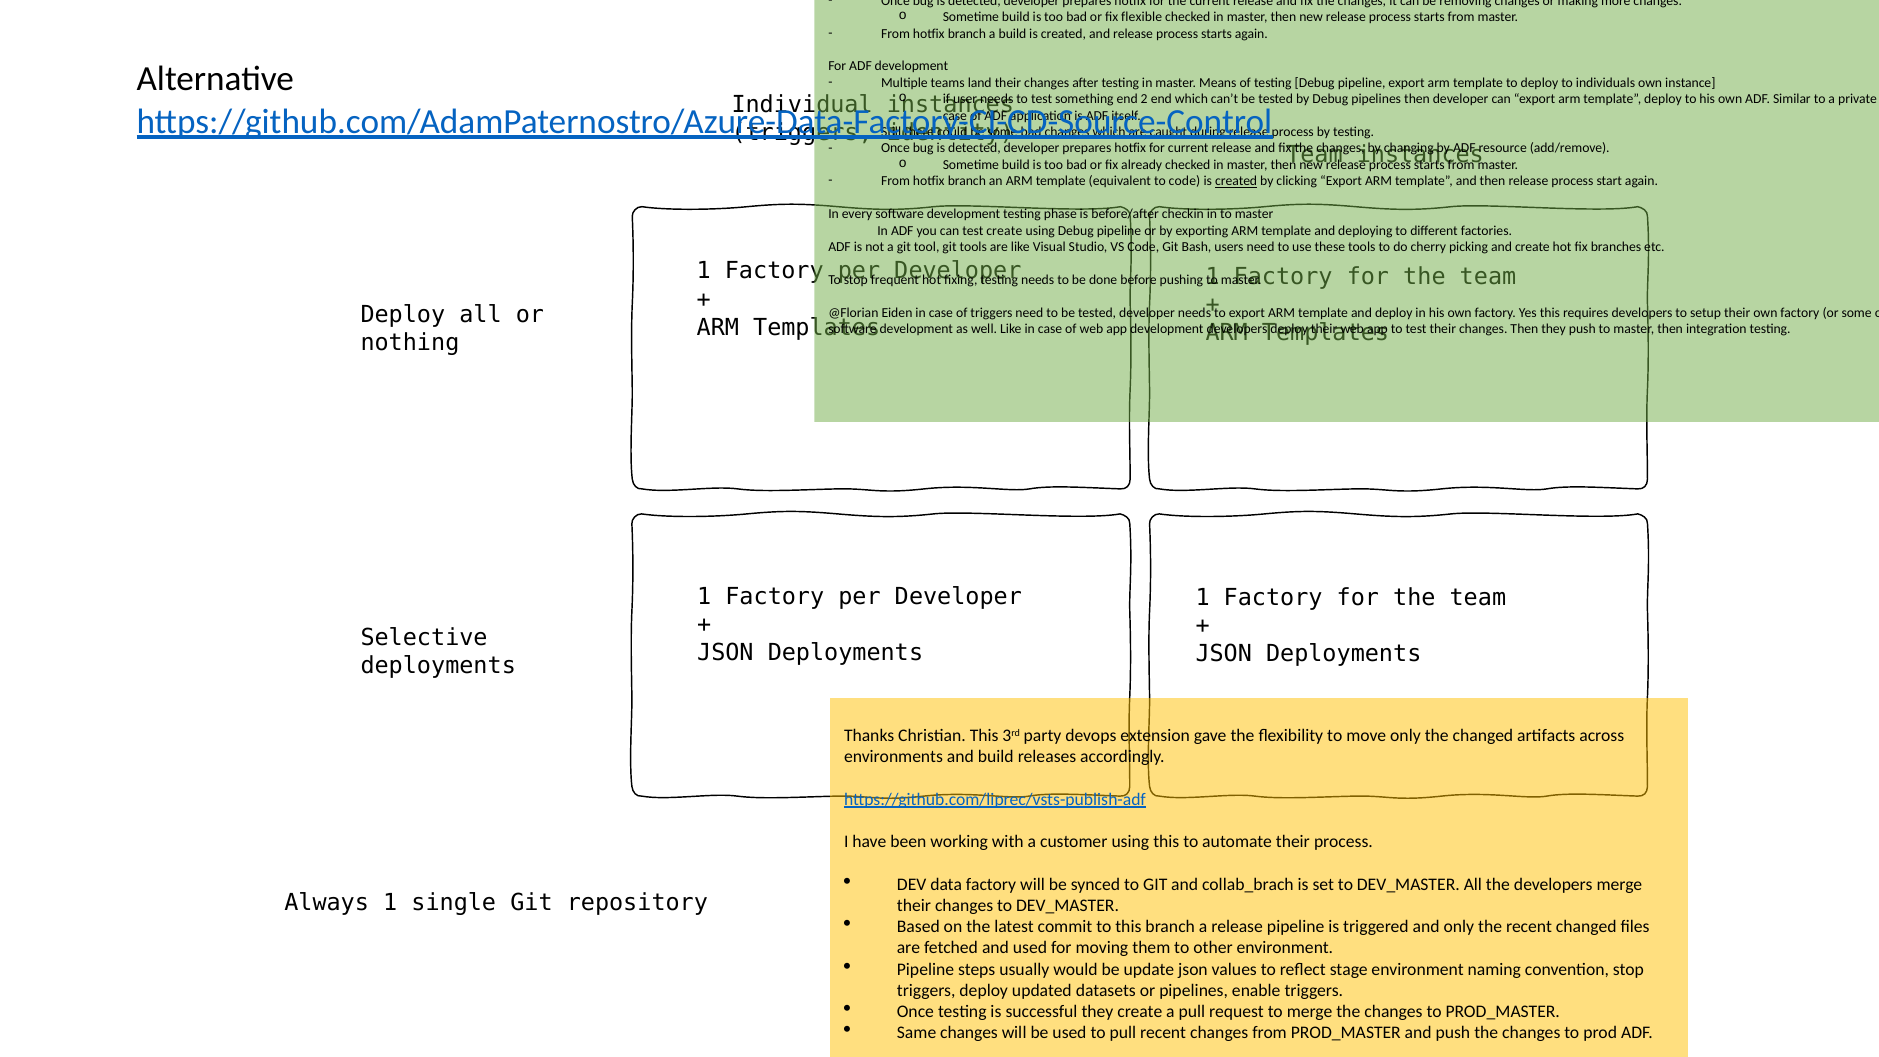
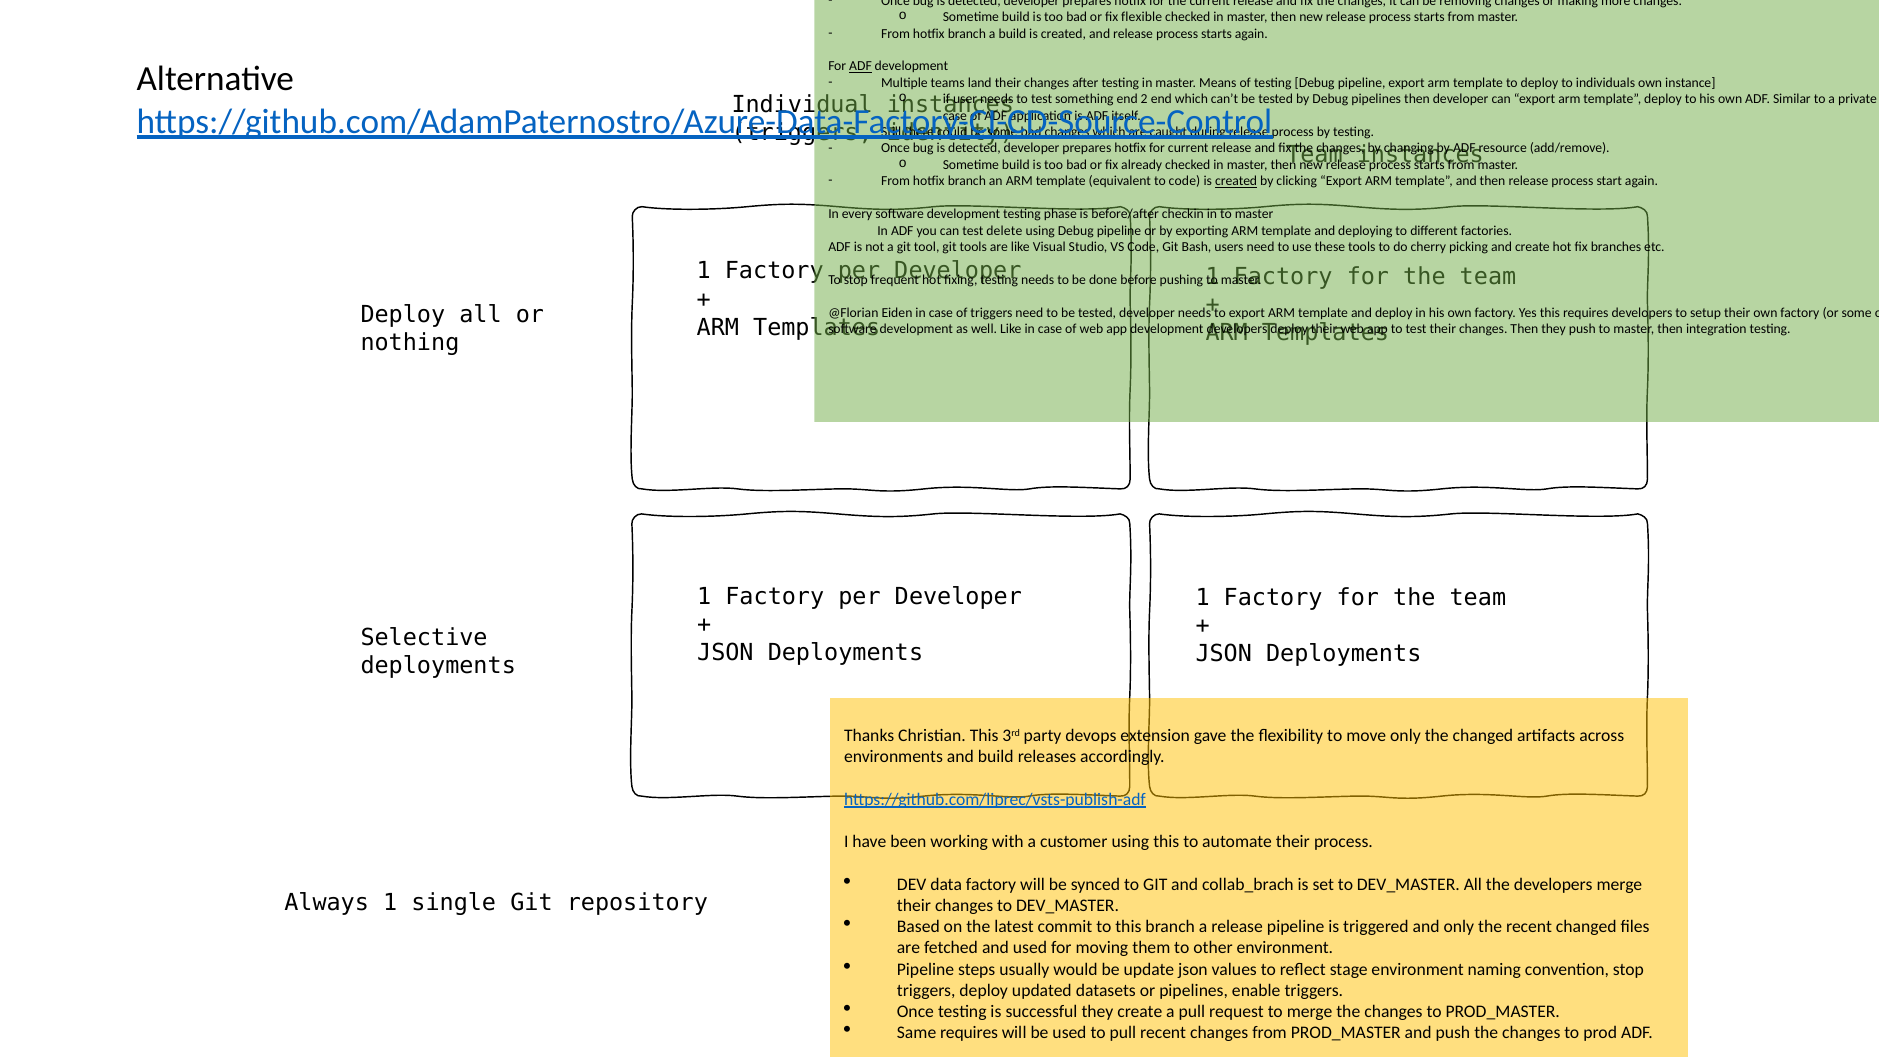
ADF at (861, 66) underline: none -> present
test create: create -> delete
Same changes: changes -> requires
